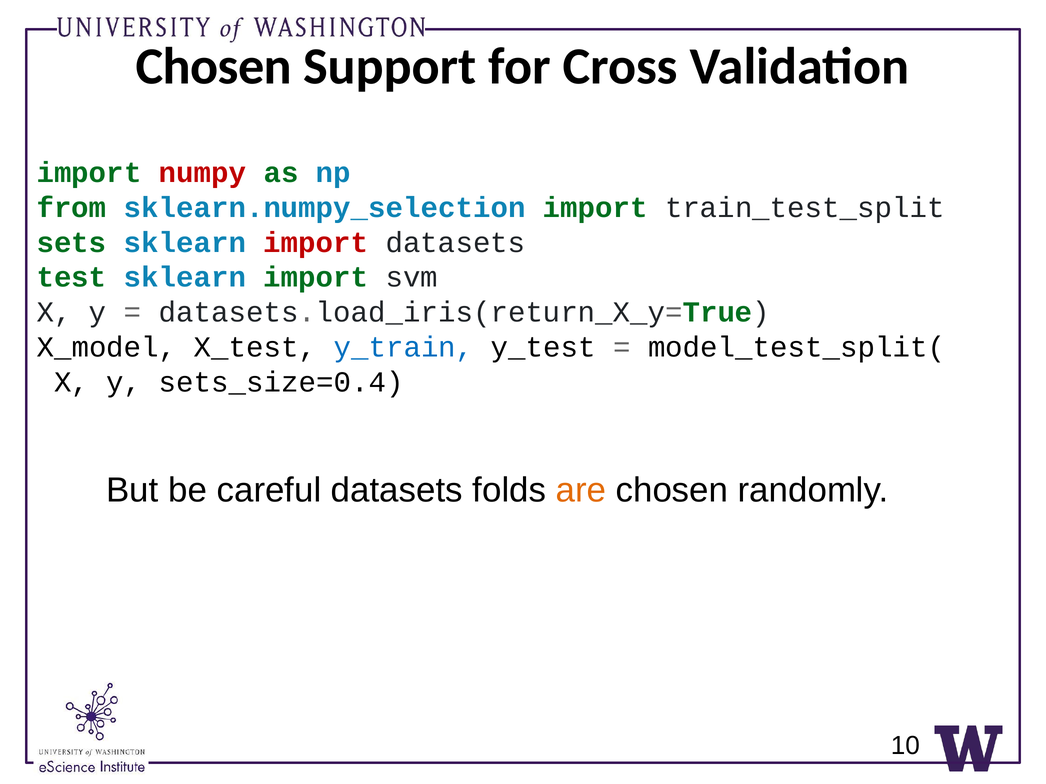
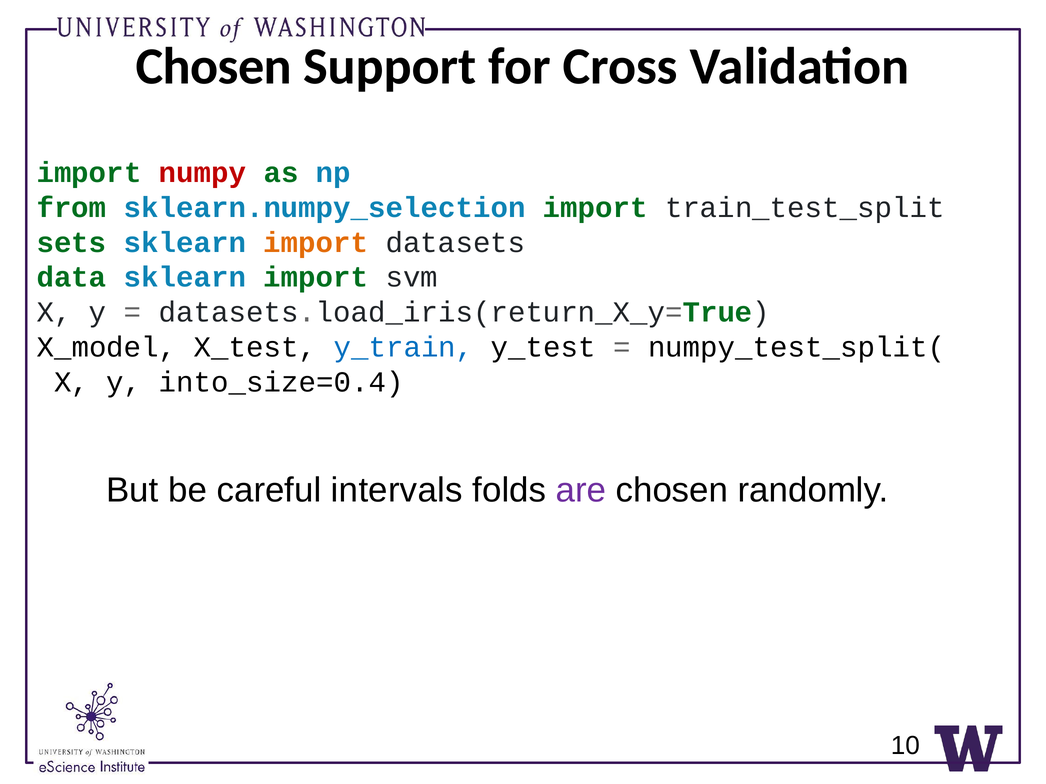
import at (316, 243) colour: red -> orange
test: test -> data
model_test_split(: model_test_split( -> numpy_test_split(
sets_size=0.4: sets_size=0.4 -> into_size=0.4
careful datasets: datasets -> intervals
are colour: orange -> purple
